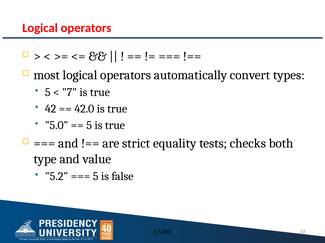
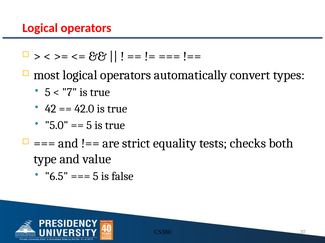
5.2: 5.2 -> 6.5
